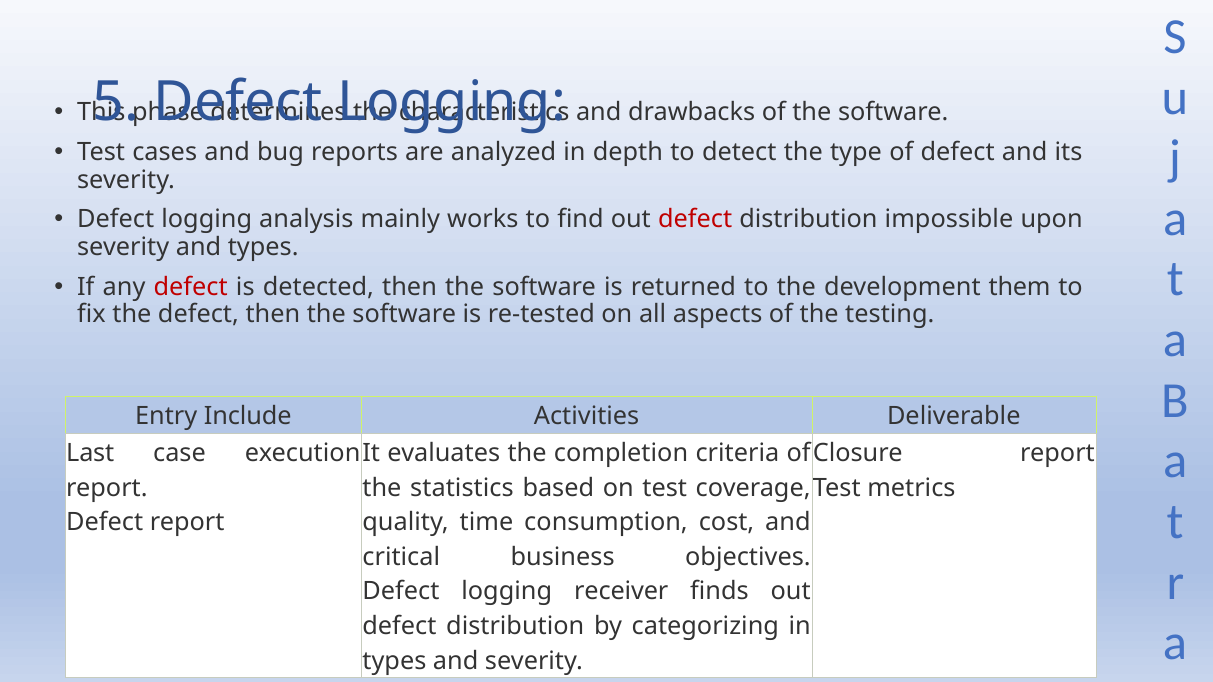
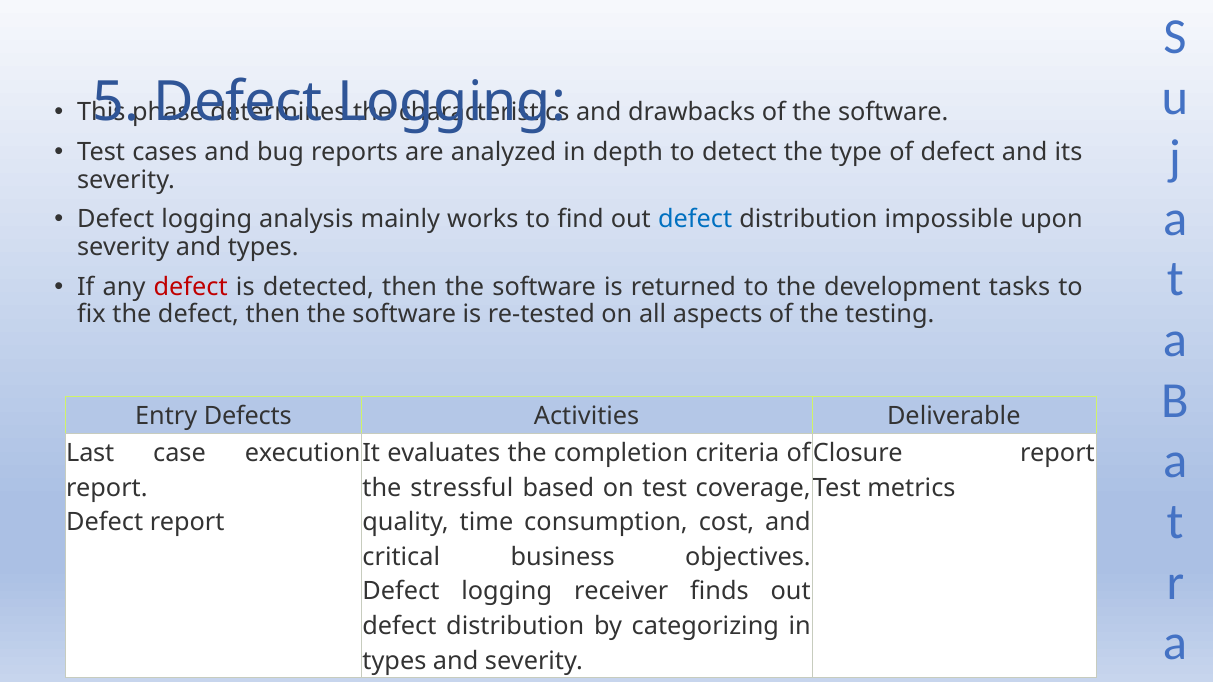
defect at (695, 220) colour: red -> blue
them: them -> tasks
Include: Include -> Defects
statistics: statistics -> stressful
